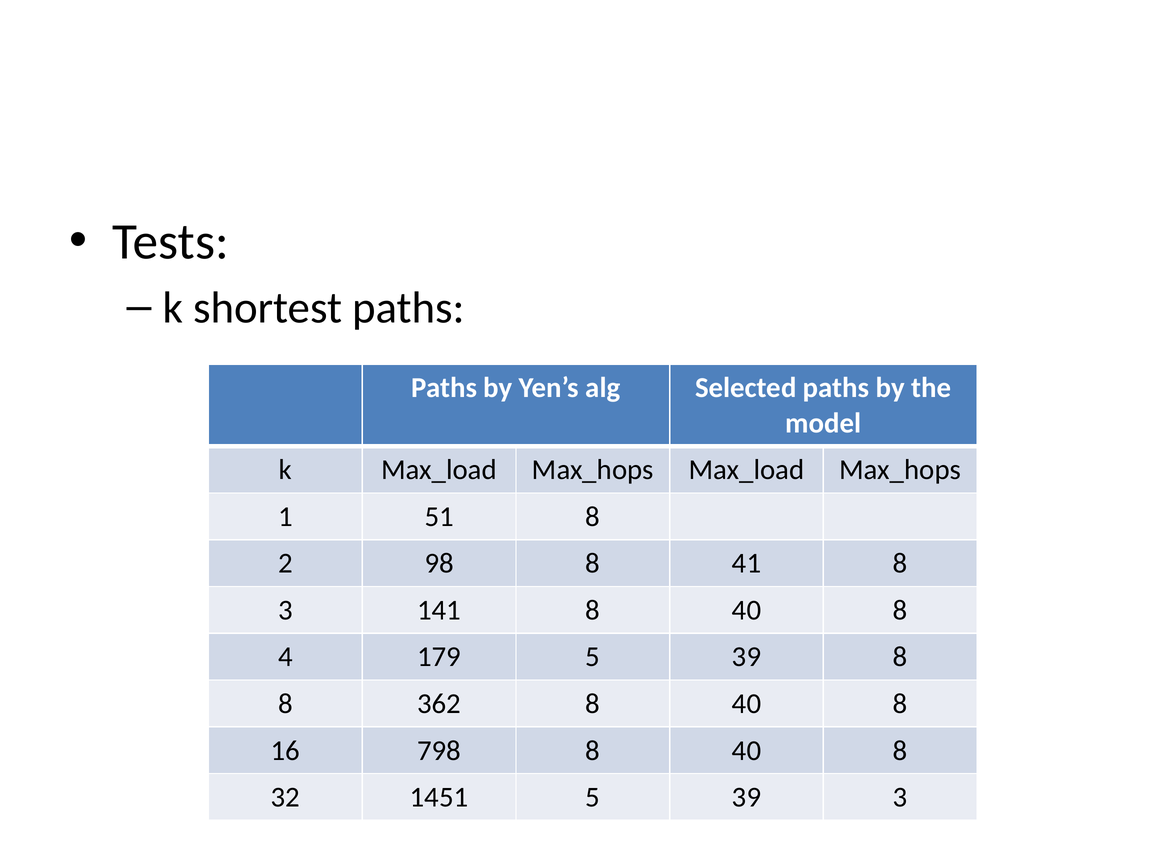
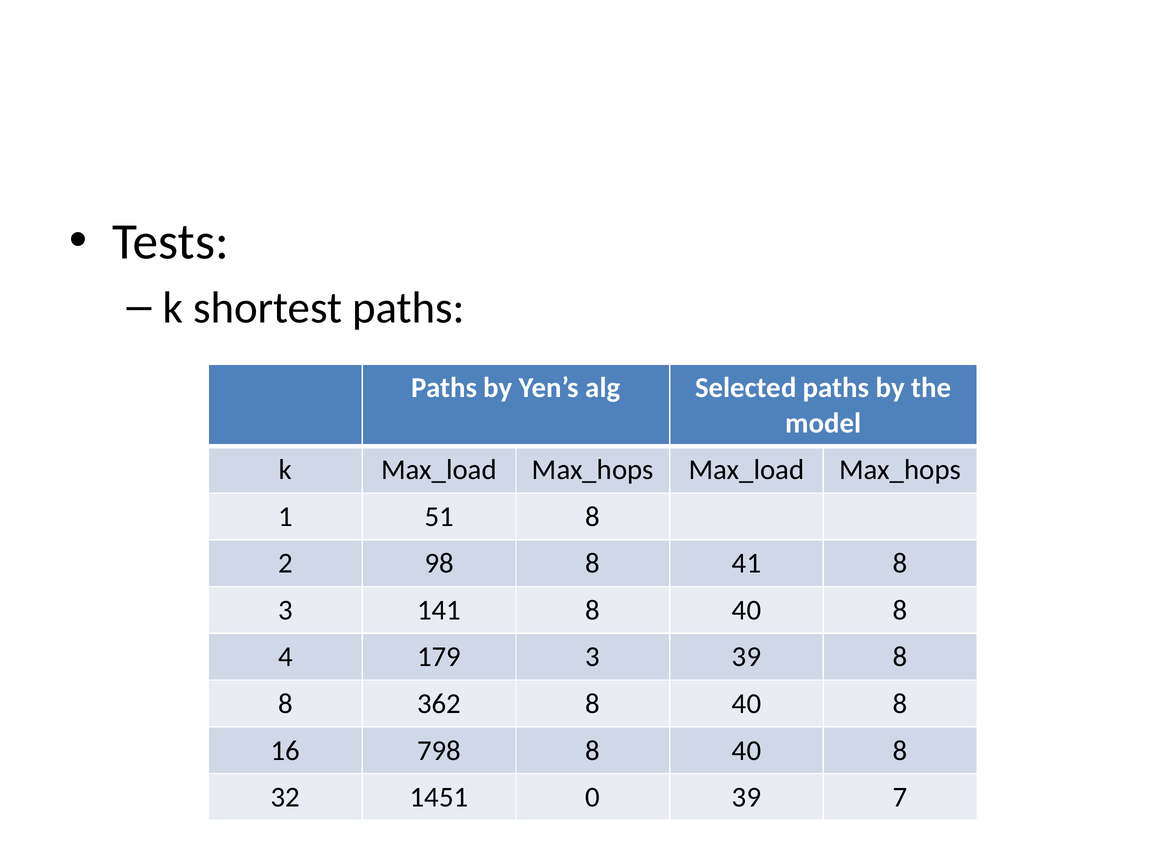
179 5: 5 -> 3
1451 5: 5 -> 0
39 3: 3 -> 7
